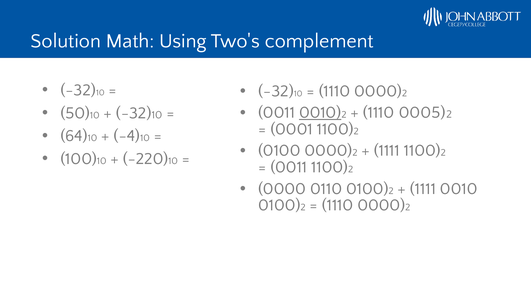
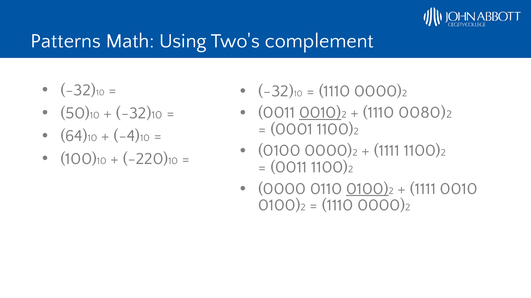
Solution: Solution -> Patterns
0005: 0005 -> 0080
0100 at (367, 189) underline: none -> present
